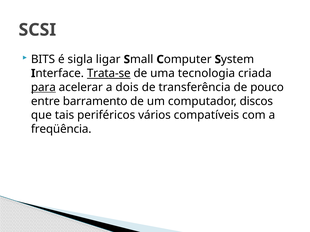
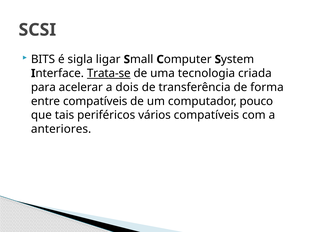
para underline: present -> none
pouco: pouco -> forma
entre barramento: barramento -> compatíveis
discos: discos -> pouco
freqüência: freqüência -> anteriores
